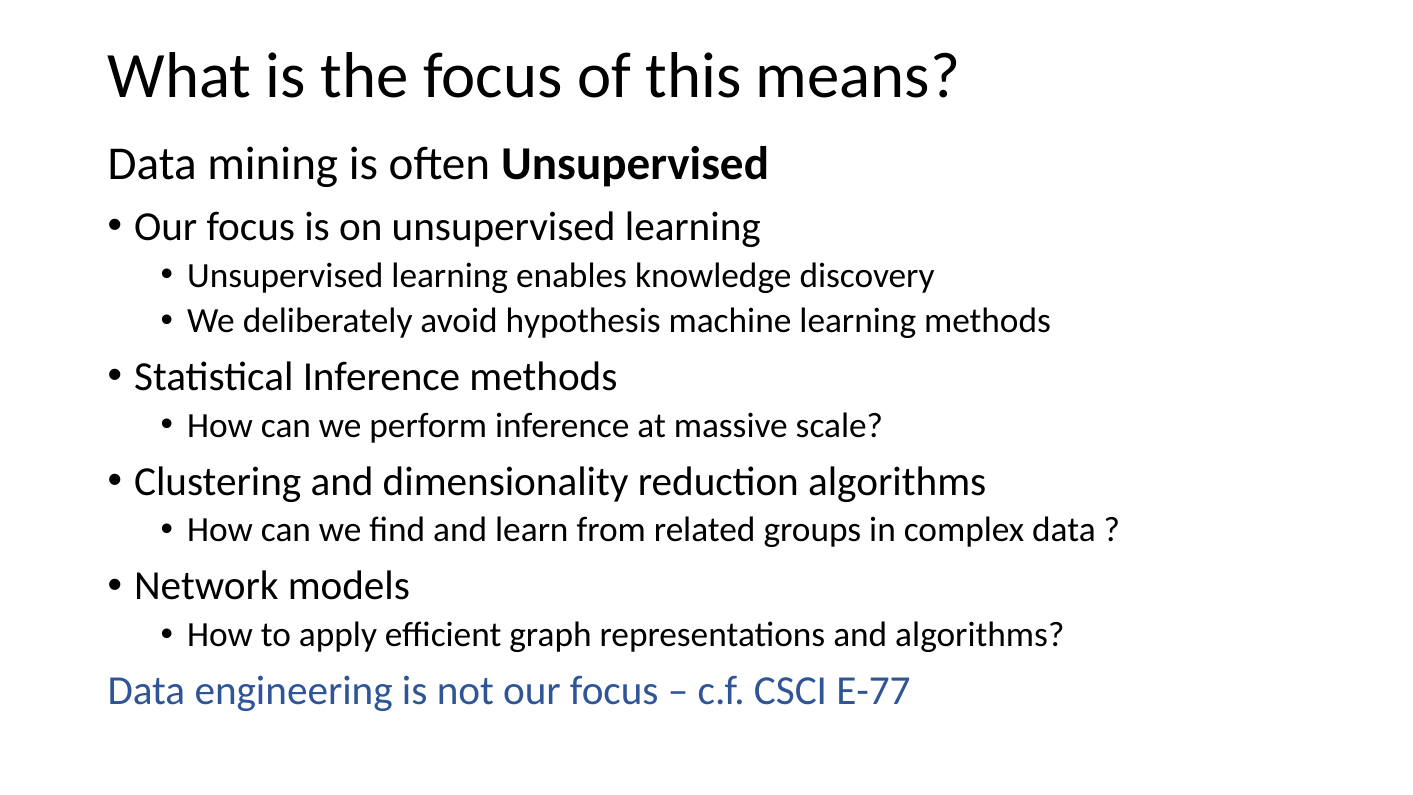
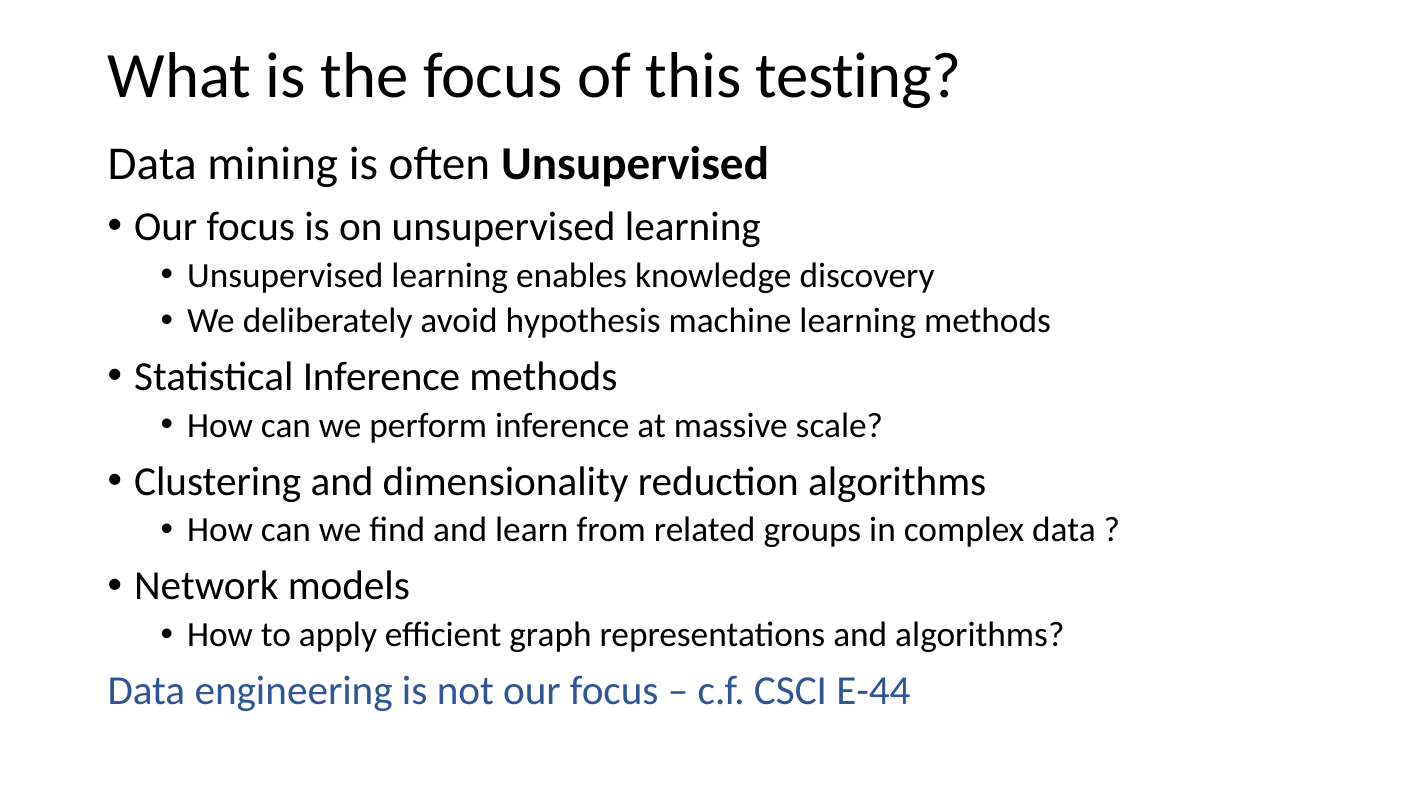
means: means -> testing
E-77: E-77 -> E-44
